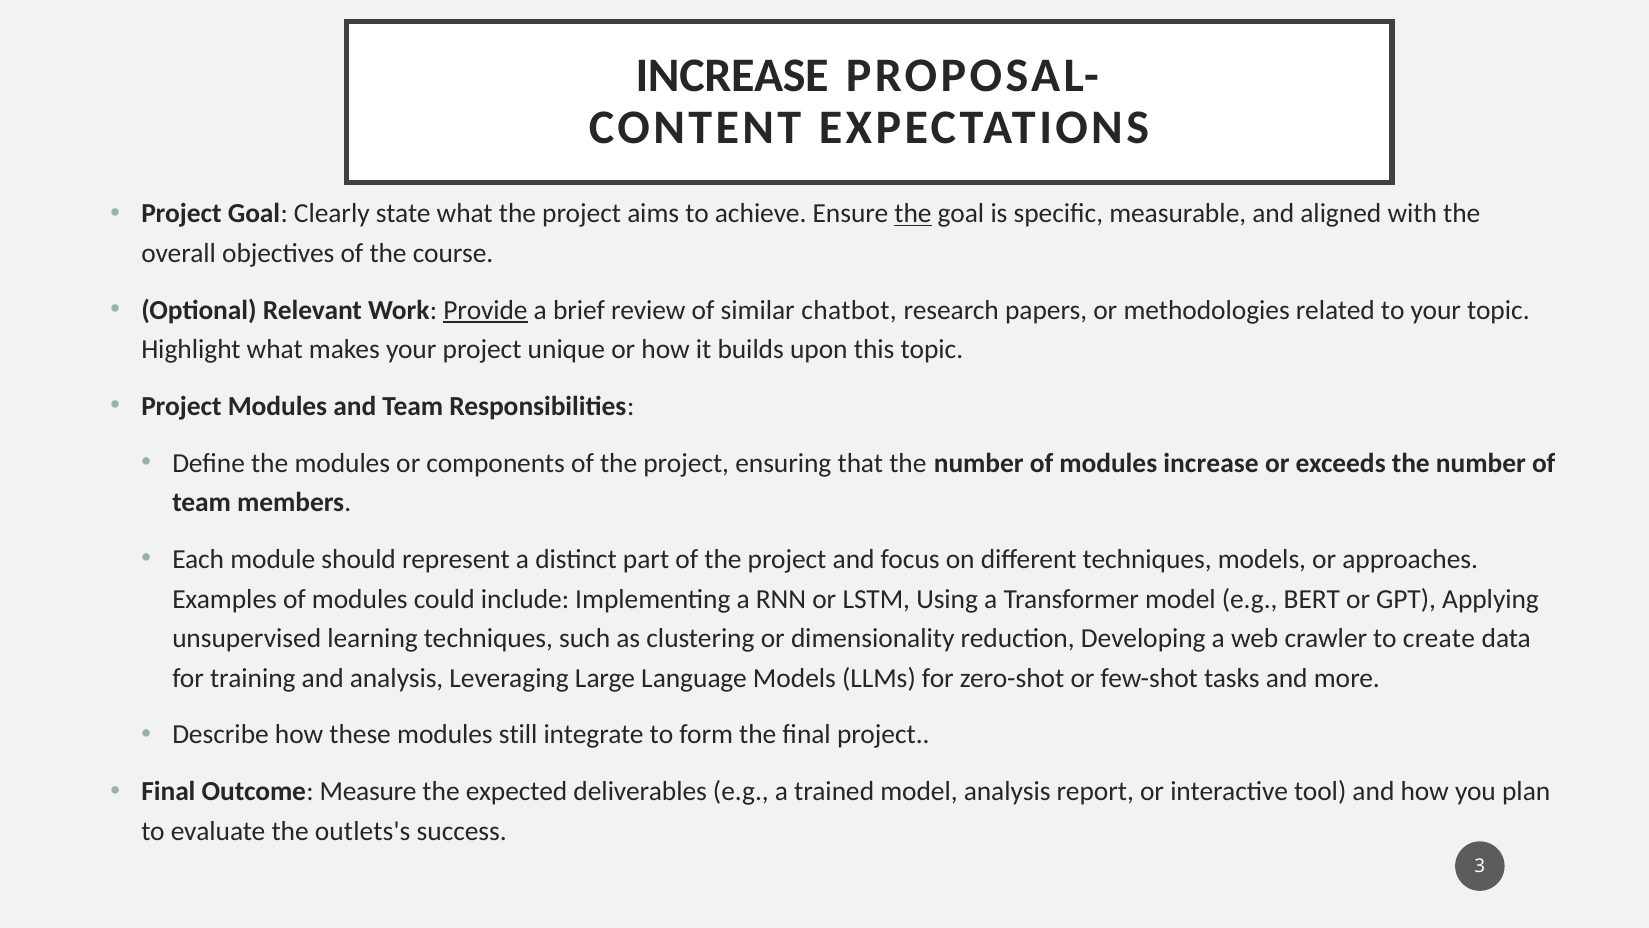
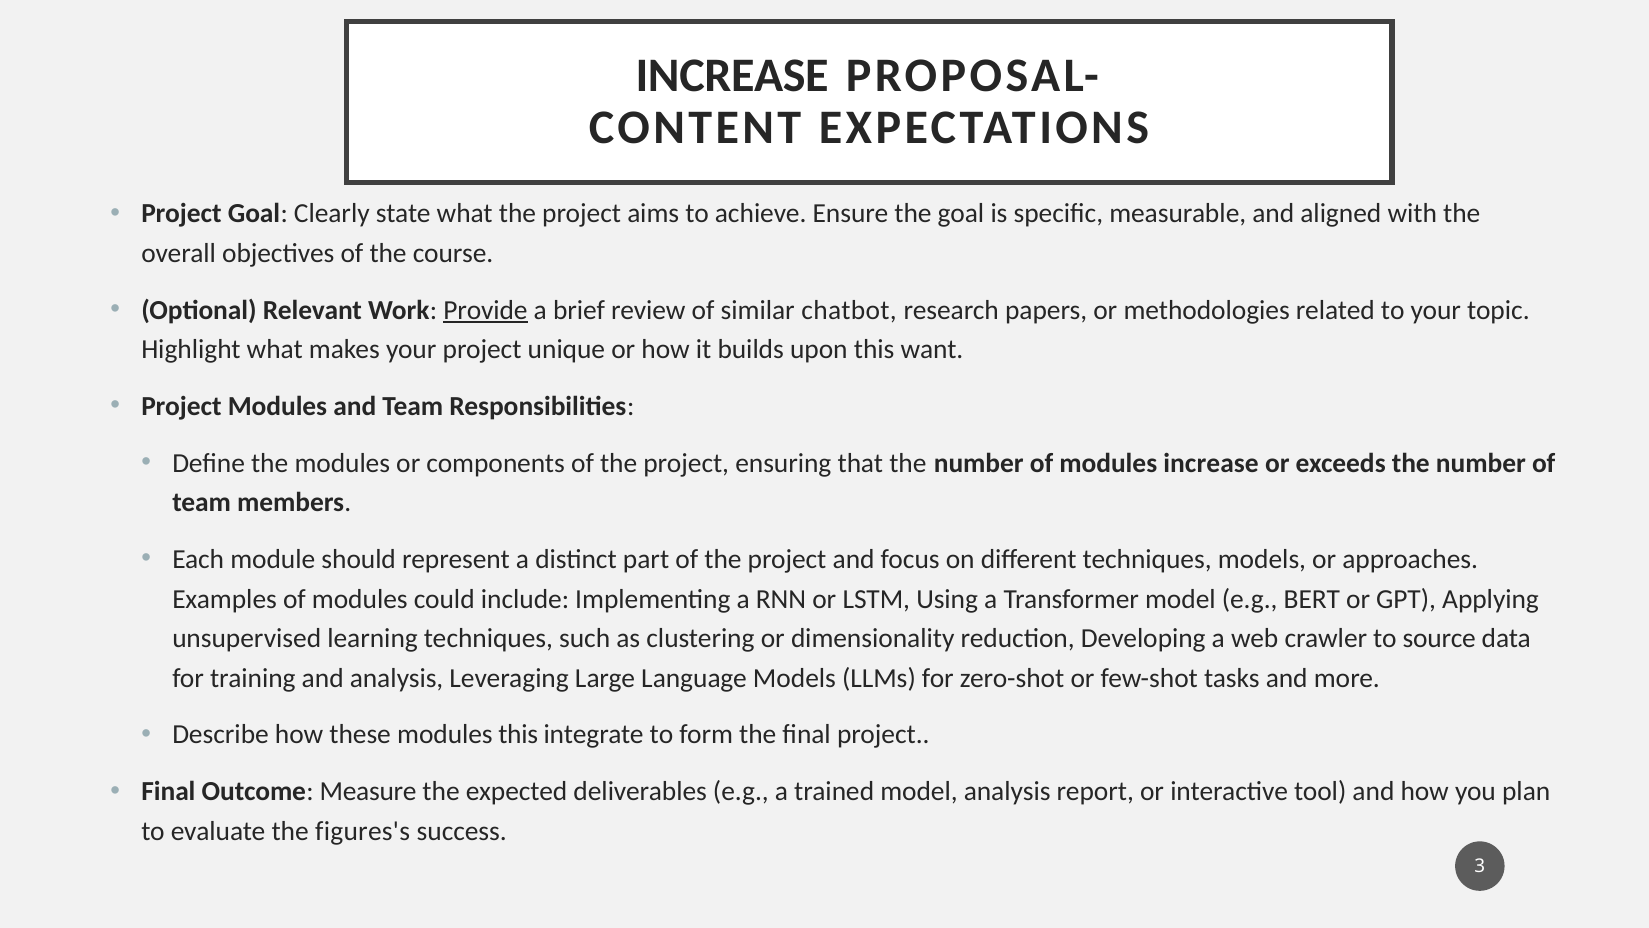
the at (913, 214) underline: present -> none
this topic: topic -> want
create: create -> source
modules still: still -> this
outlets's: outlets's -> figures's
